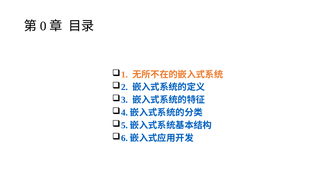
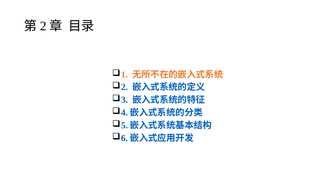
0: 0 -> 2
